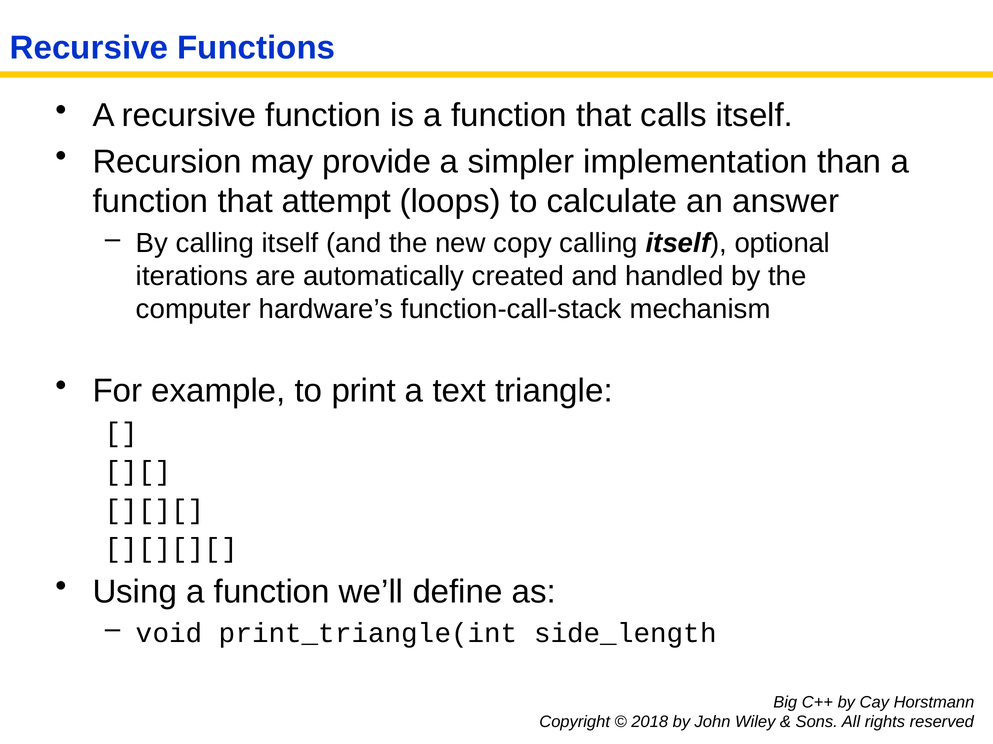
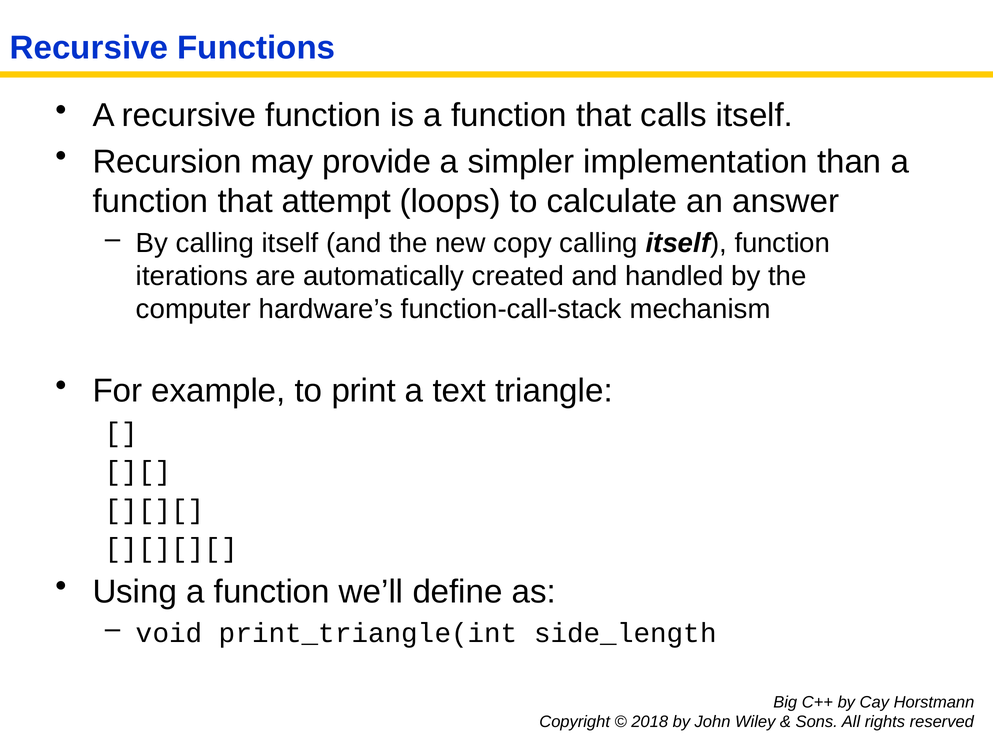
itself optional: optional -> function
